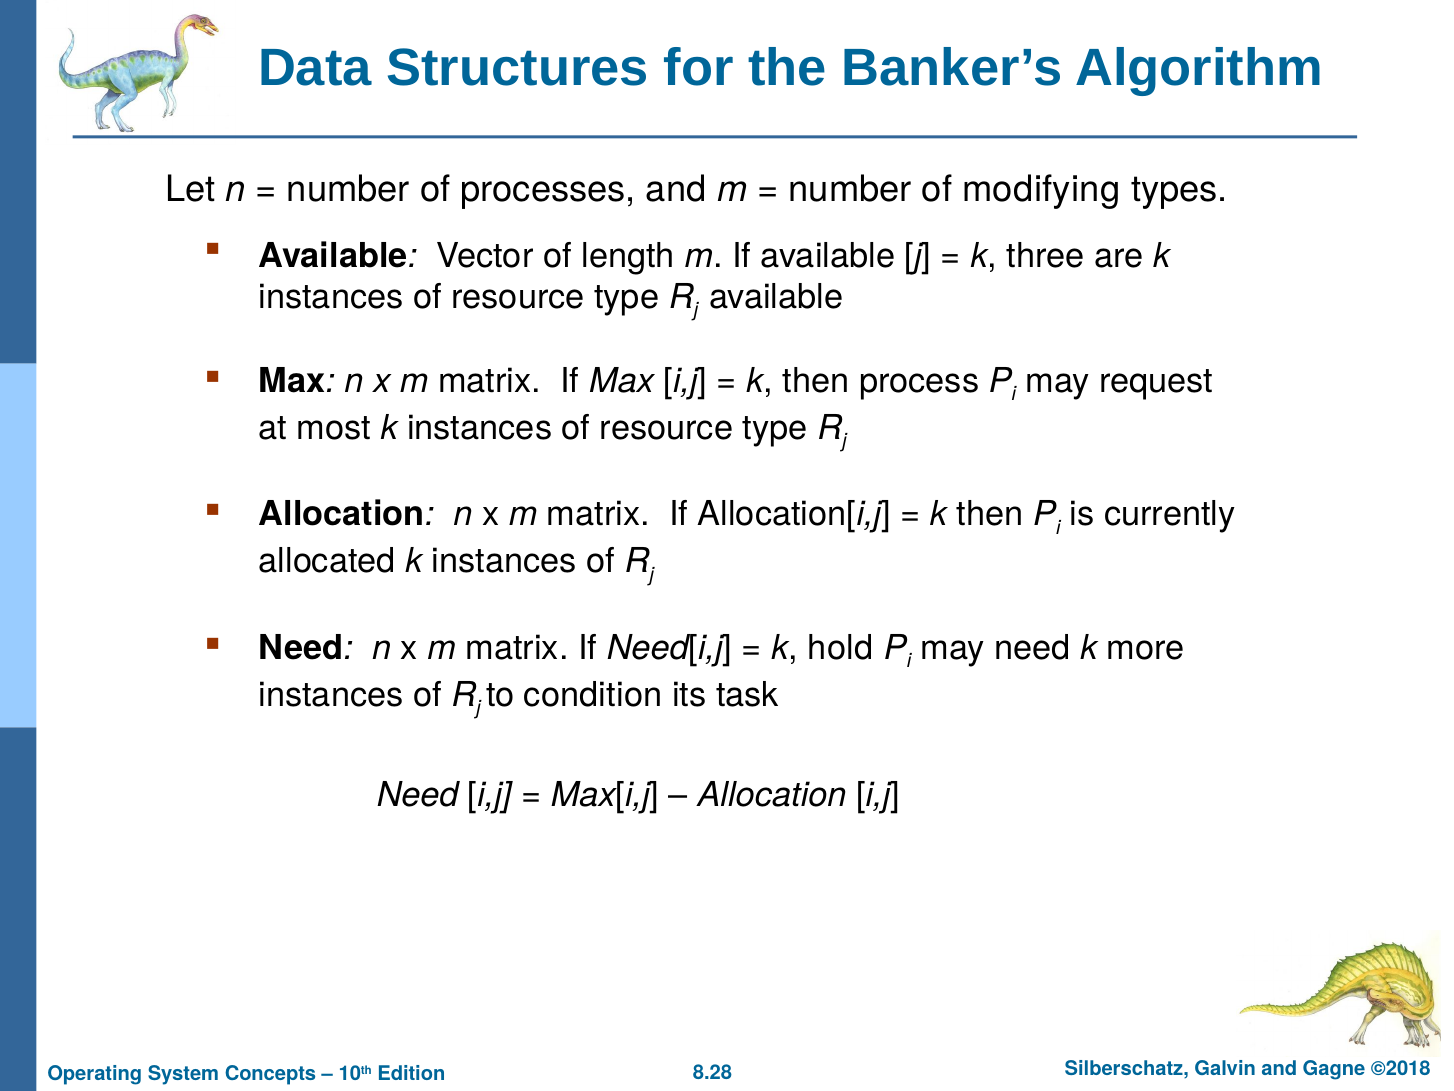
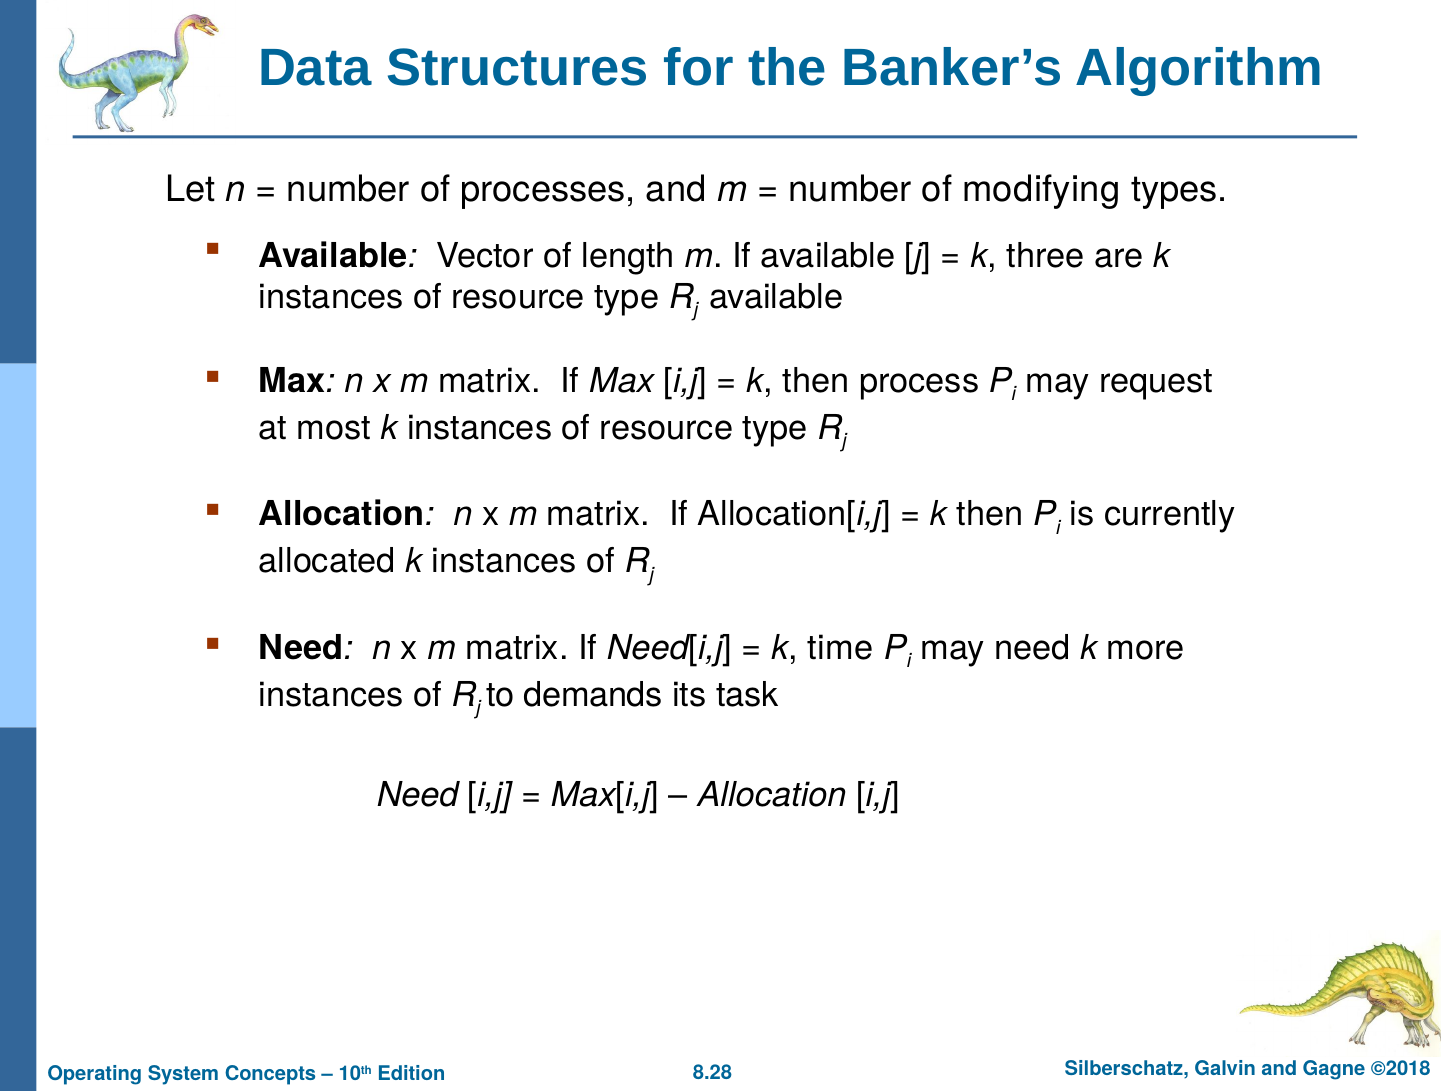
hold: hold -> time
condition: condition -> demands
